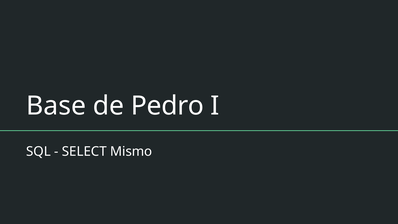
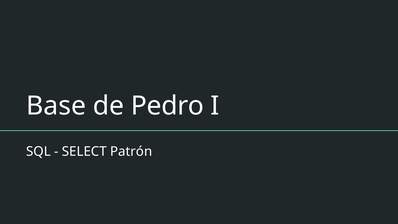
Mismo: Mismo -> Patrón
